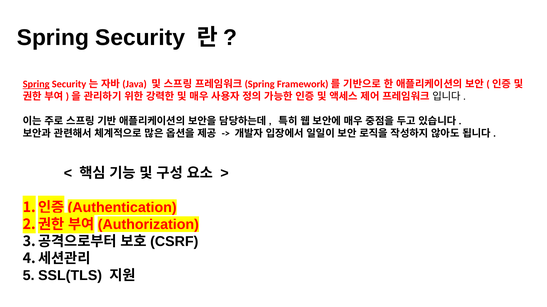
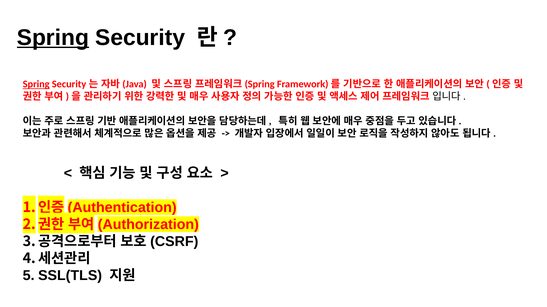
Spring at (53, 38) underline: none -> present
